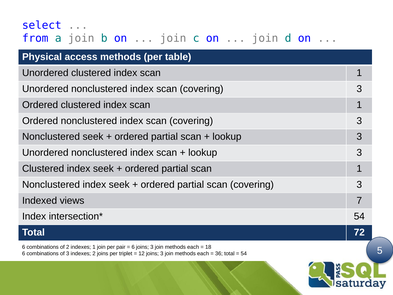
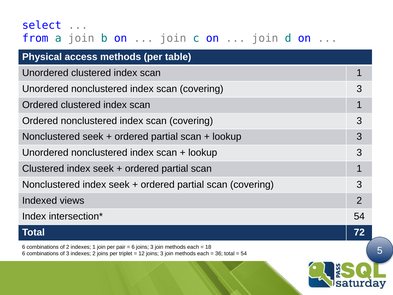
views 7: 7 -> 2
